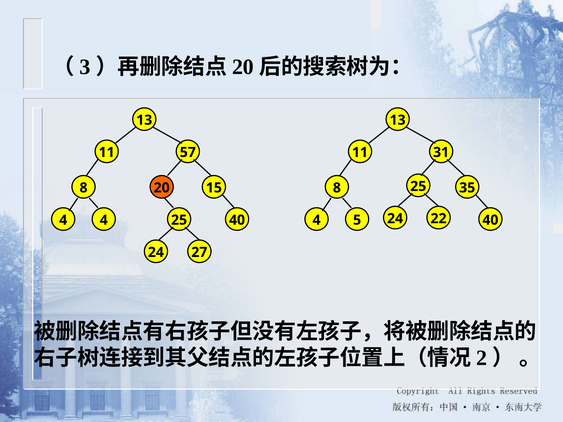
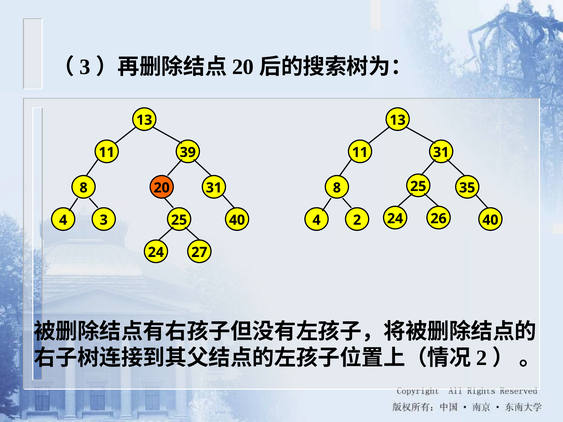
57: 57 -> 39
20 15: 15 -> 31
22: 22 -> 26
4 4: 4 -> 3
4 5: 5 -> 2
